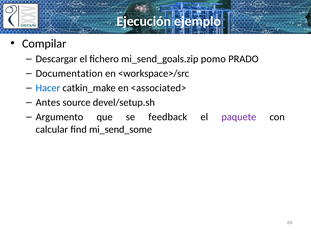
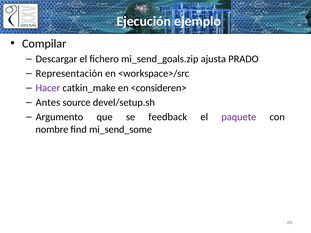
pomo: pomo -> ajusta
Documentation: Documentation -> Representación
Hacer colour: blue -> purple
<associated>: <associated> -> <consideren>
calcular: calcular -> nombre
